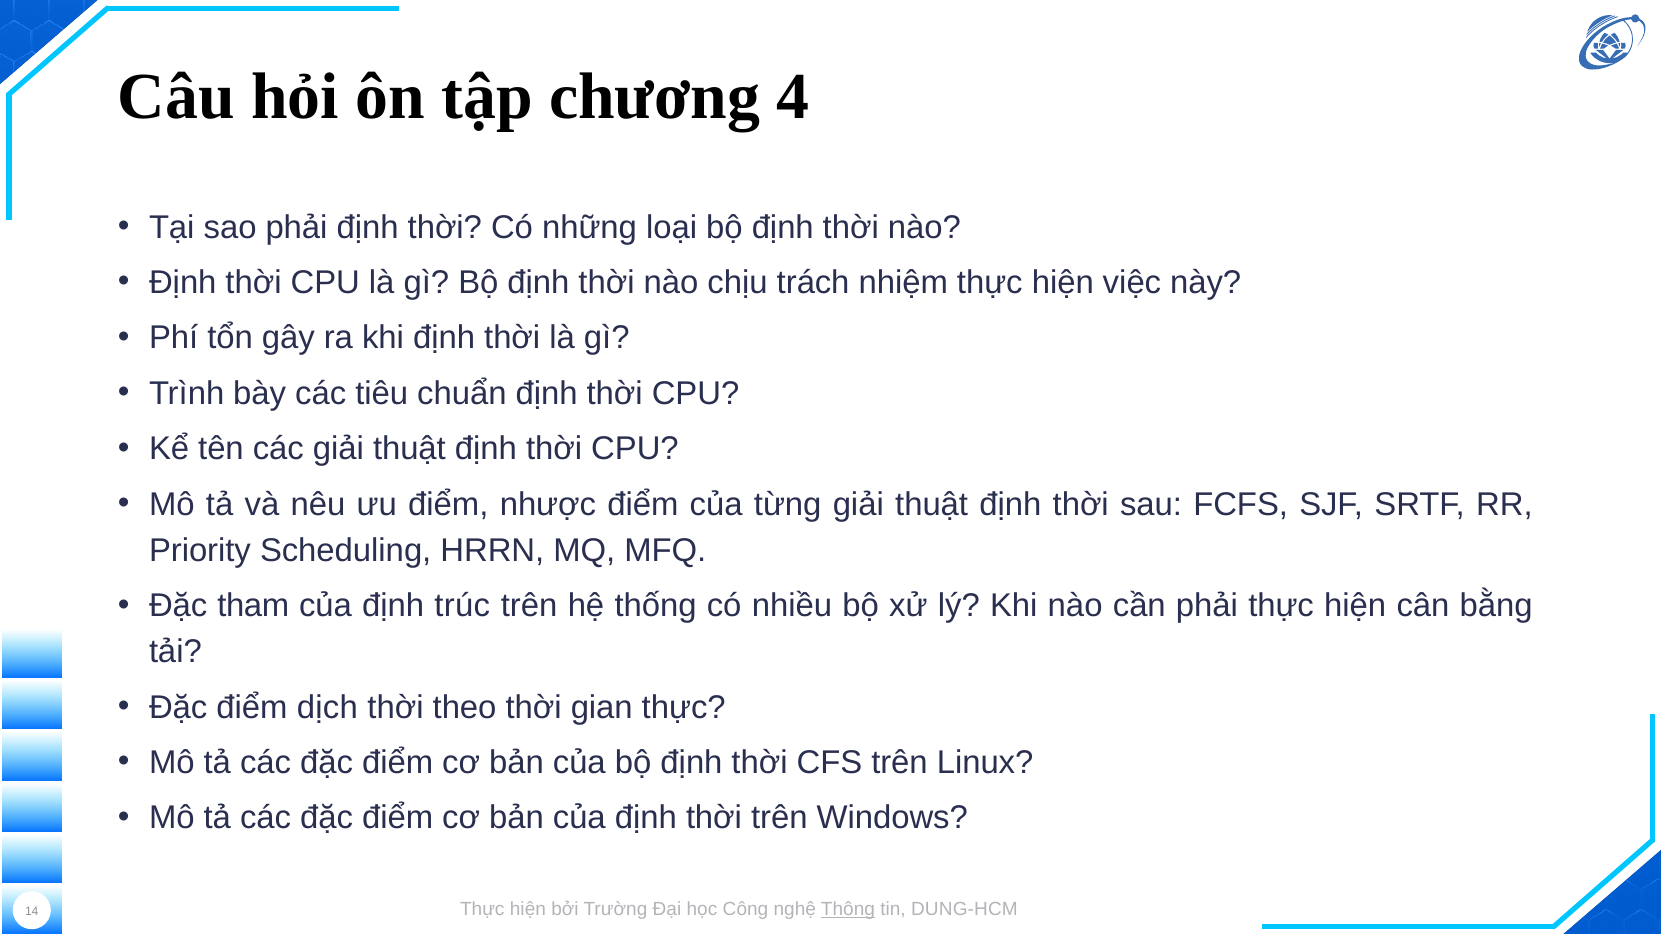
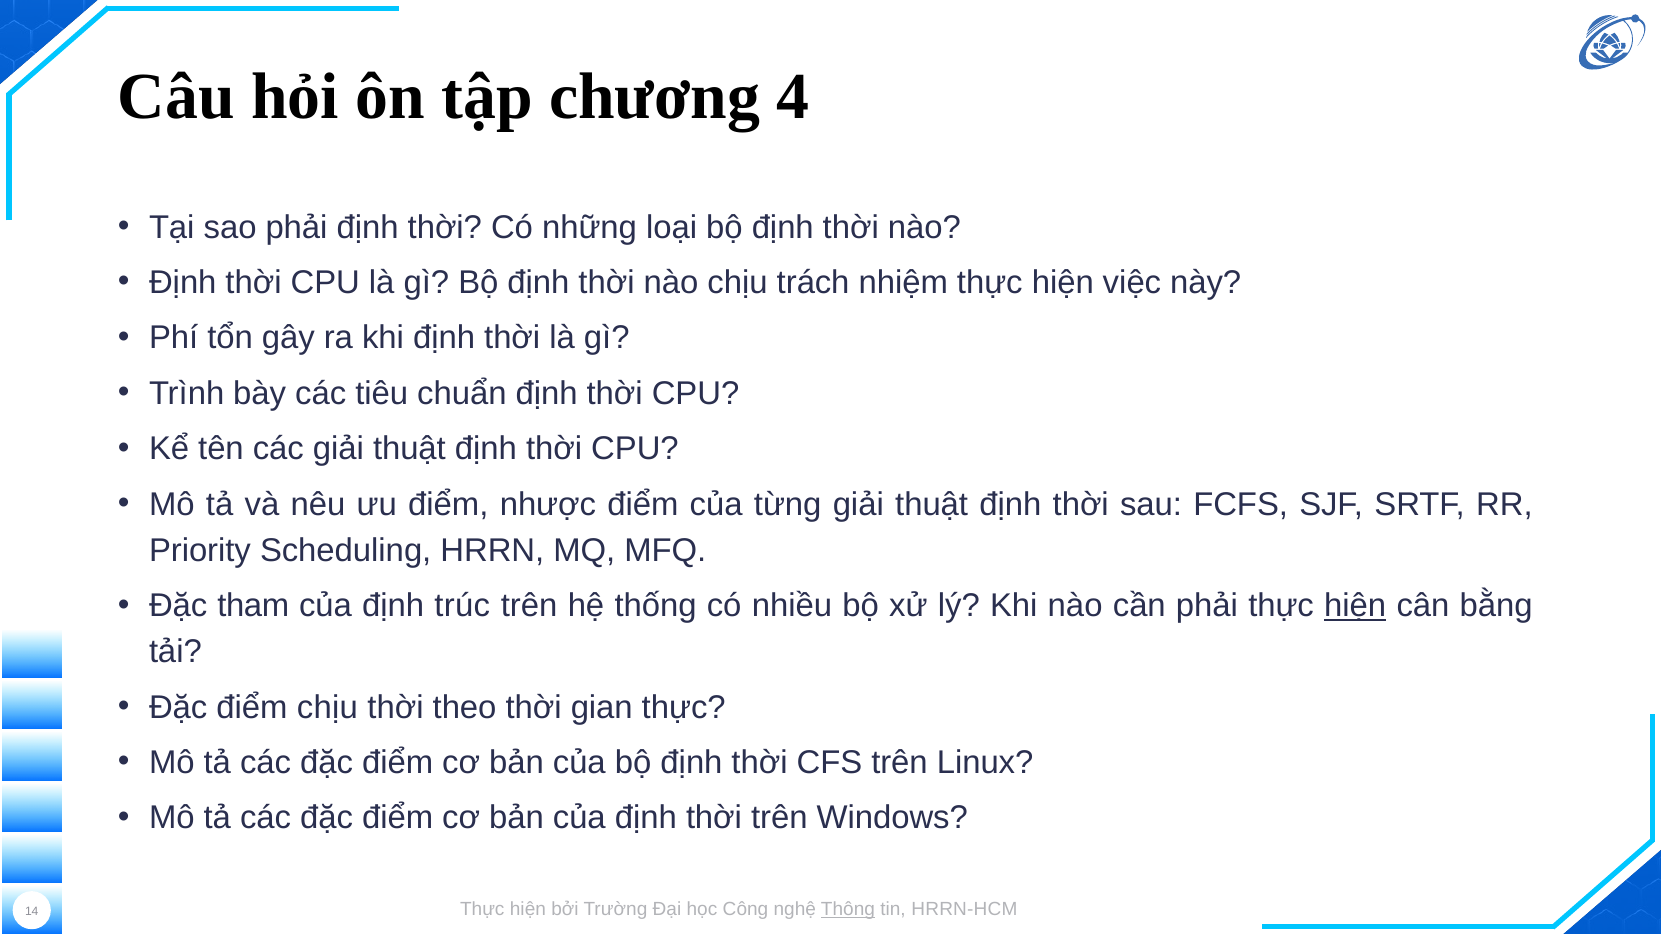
hiện at (1355, 606) underline: none -> present
điểm dịch: dịch -> chịu
DUNG-HCM: DUNG-HCM -> HRRN-HCM
